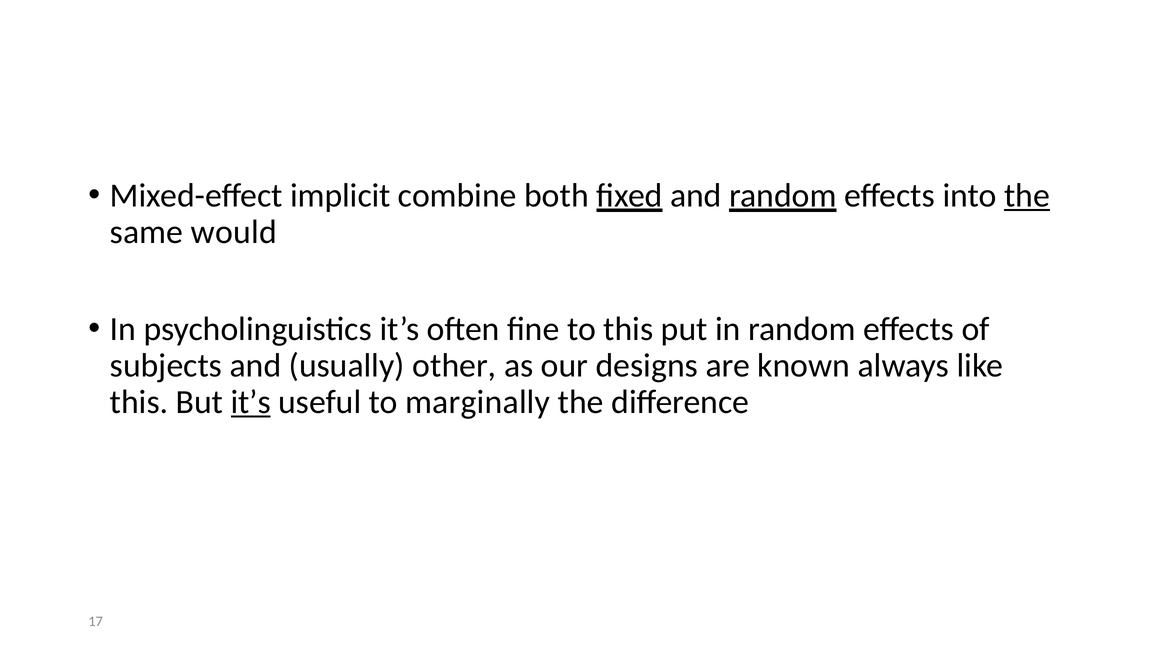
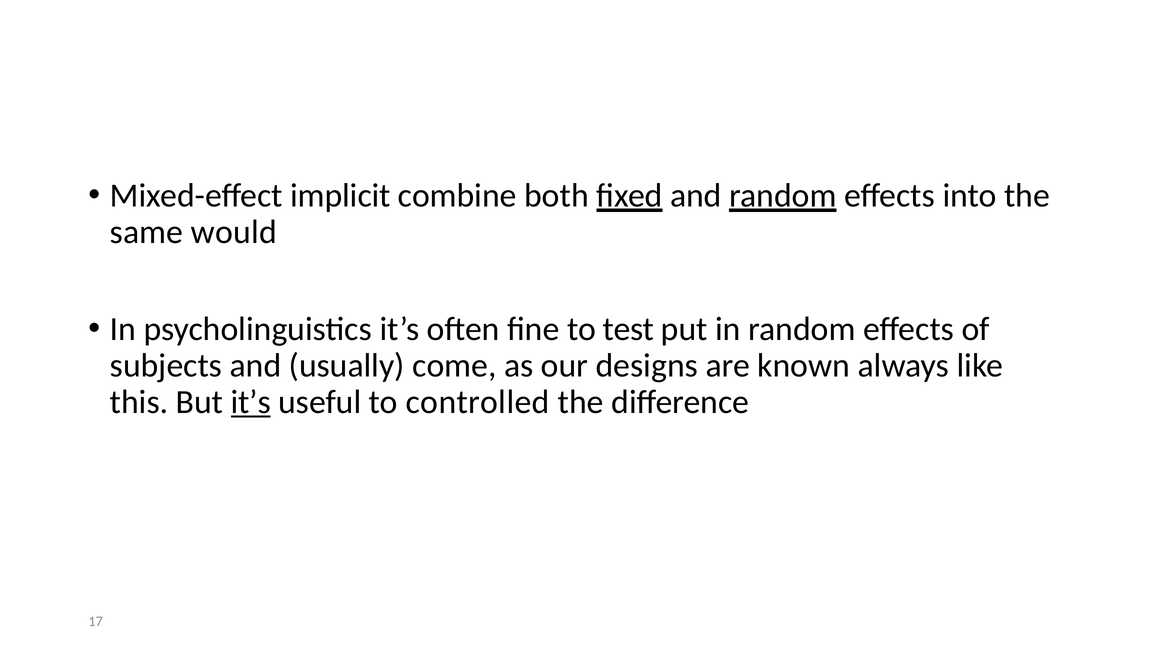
the at (1027, 196) underline: present -> none
to this: this -> test
other: other -> come
marginally: marginally -> controlled
